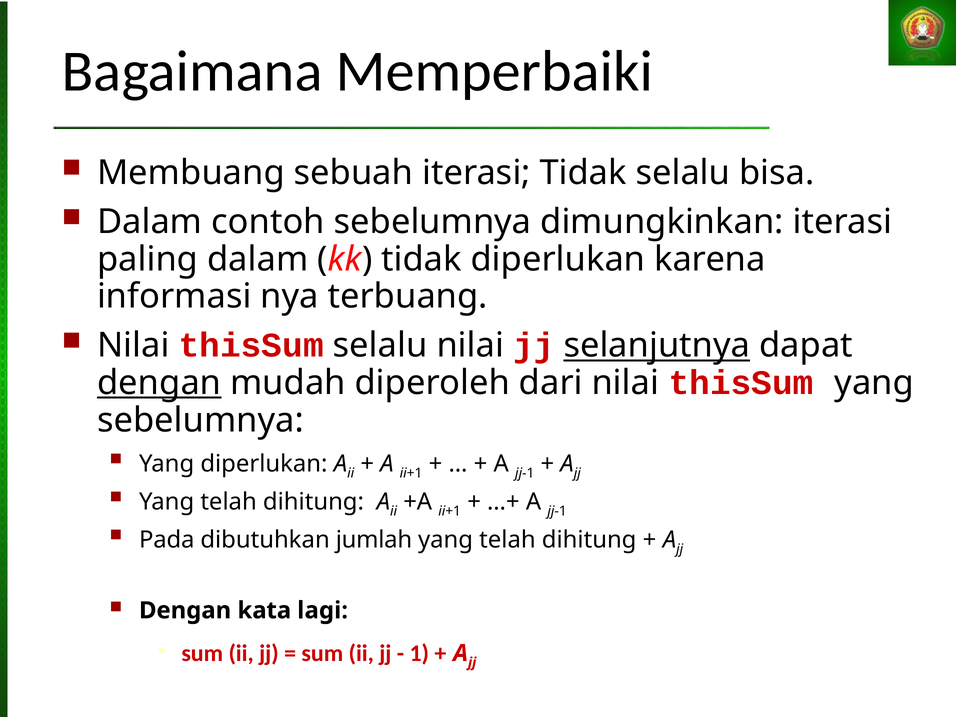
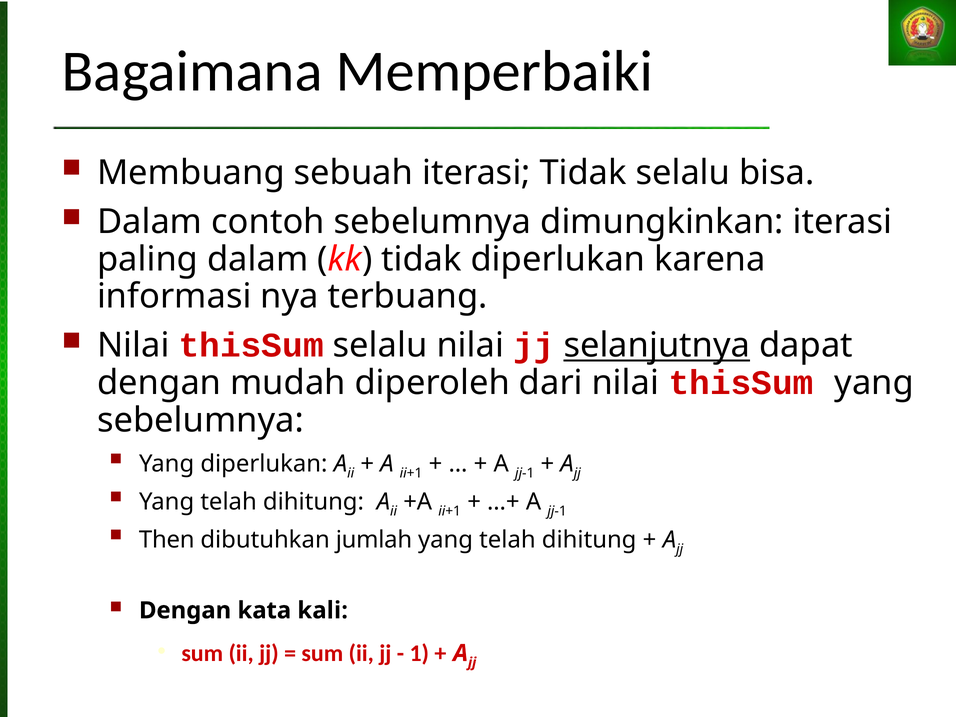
dengan at (159, 383) underline: present -> none
Pada: Pada -> Then
lagi: lagi -> kali
